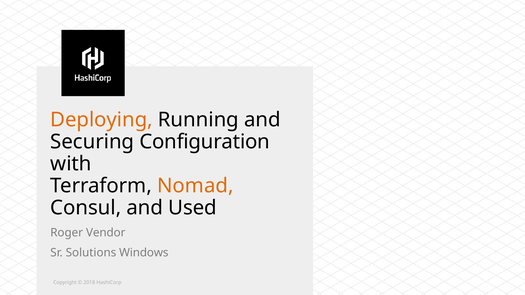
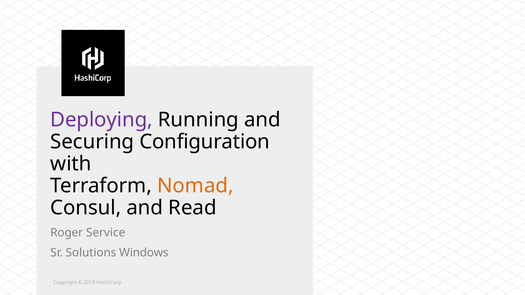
Deploying colour: orange -> purple
Used: Used -> Read
Vendor: Vendor -> Service
